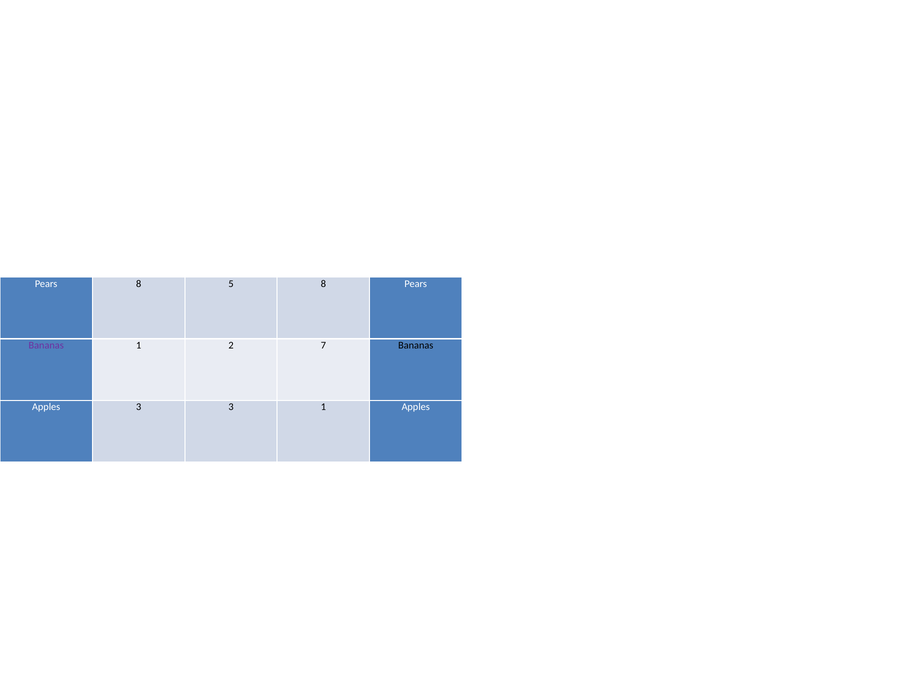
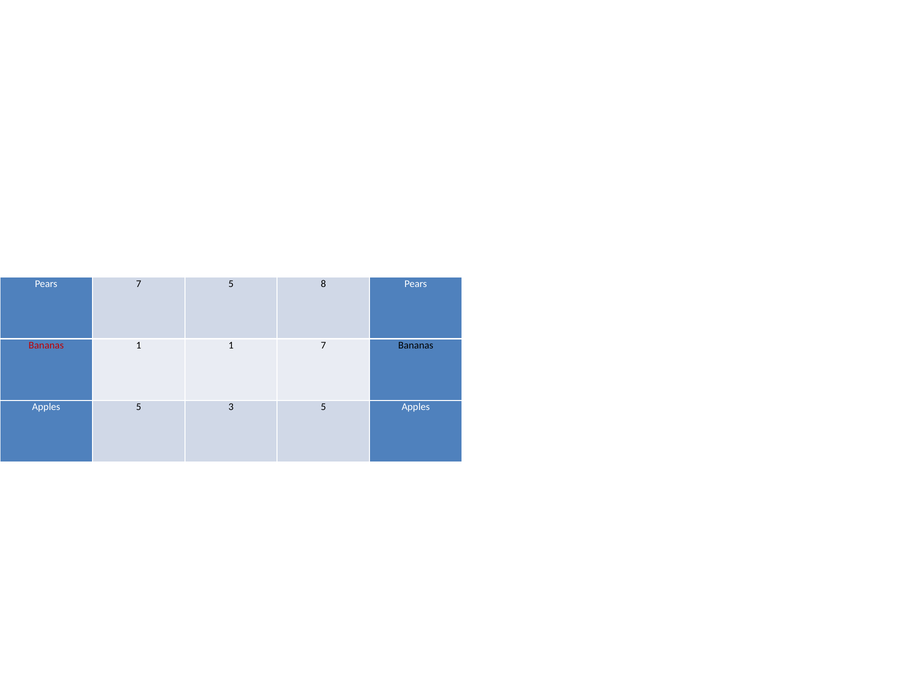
Pears 8: 8 -> 7
Bananas at (46, 345) colour: purple -> red
1 2: 2 -> 1
Apples 3: 3 -> 5
3 1: 1 -> 5
